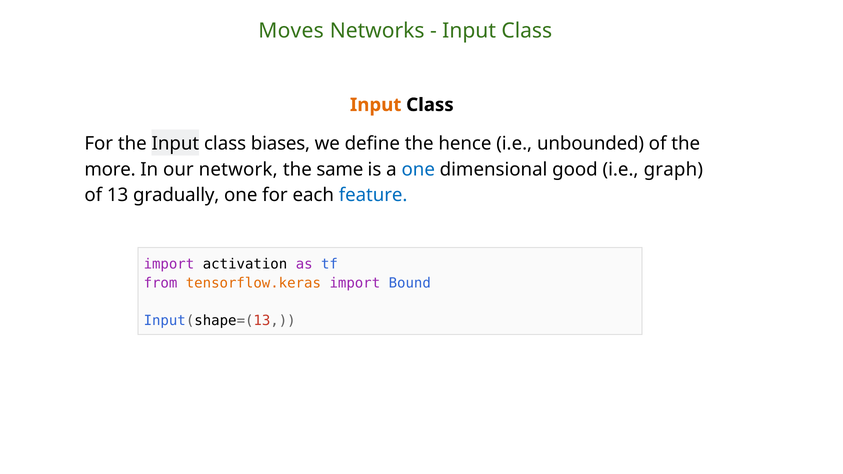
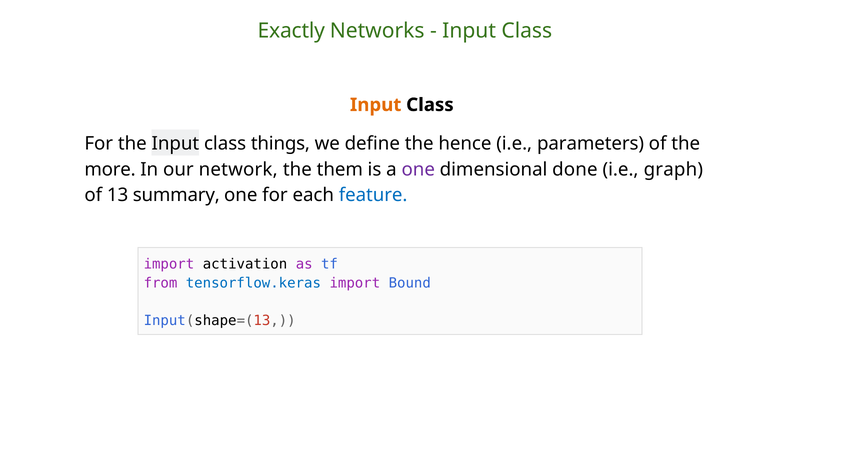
Moves: Moves -> Exactly
biases: biases -> things
unbounded: unbounded -> parameters
same: same -> them
one at (418, 169) colour: blue -> purple
good: good -> done
gradually: gradually -> summary
tensorflow.keras colour: orange -> blue
